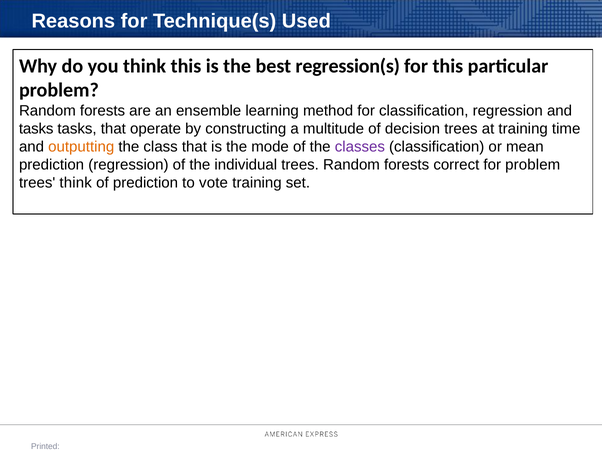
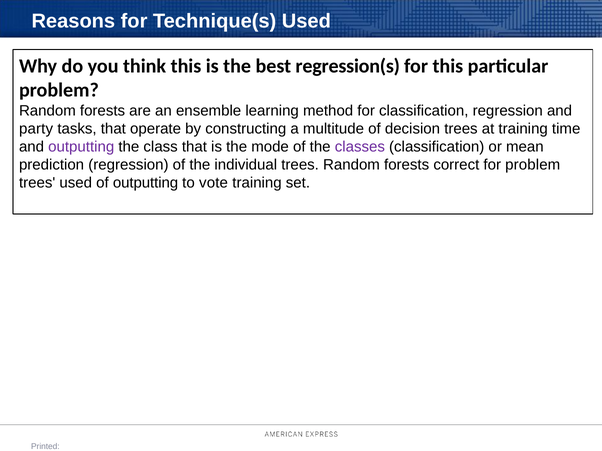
tasks at (36, 129): tasks -> party
outputting at (81, 147) colour: orange -> purple
trees think: think -> used
of prediction: prediction -> outputting
